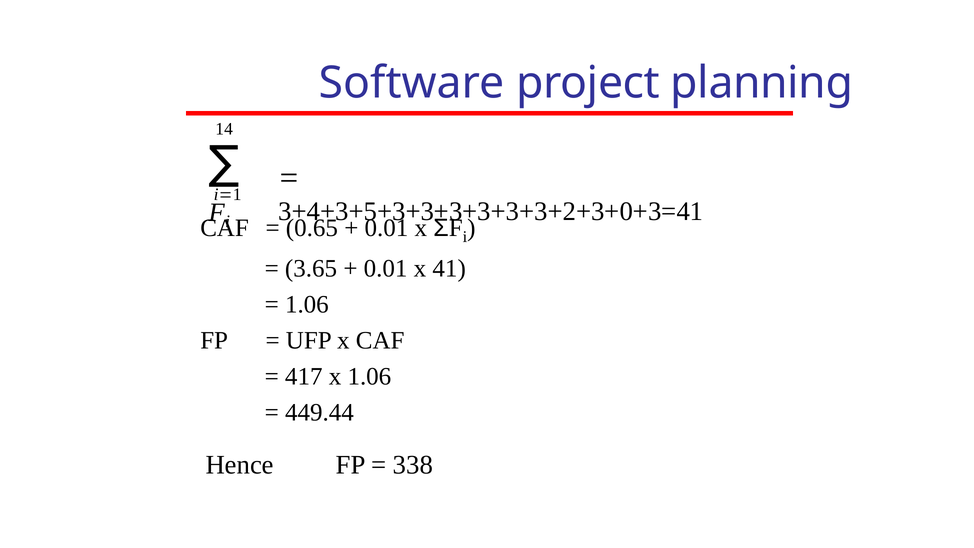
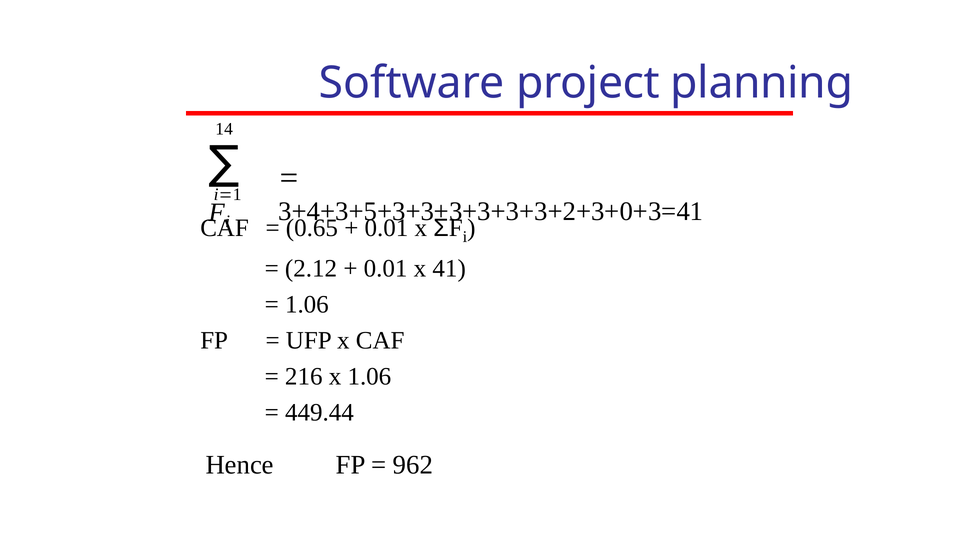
3.65: 3.65 -> 2.12
417: 417 -> 216
338: 338 -> 962
